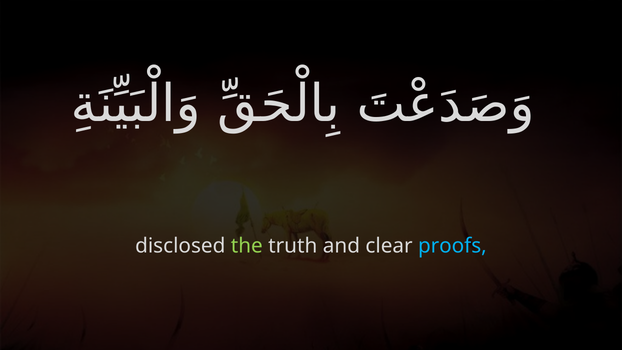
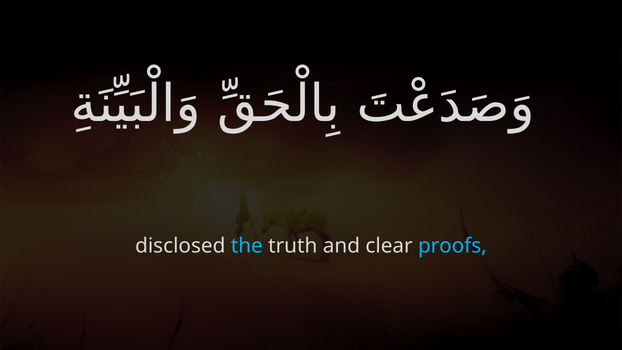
the colour: light green -> light blue
